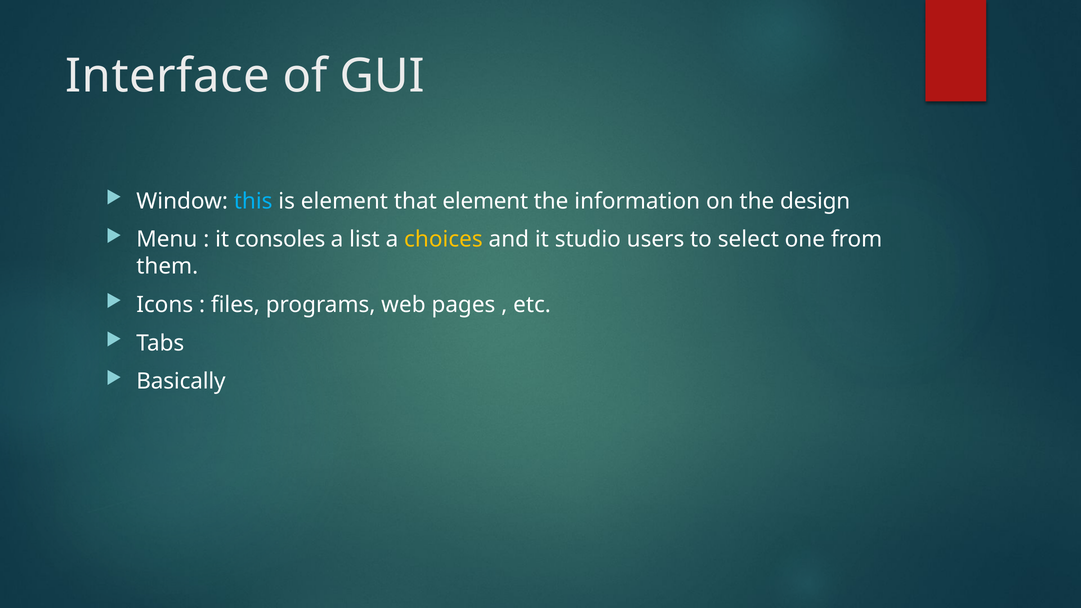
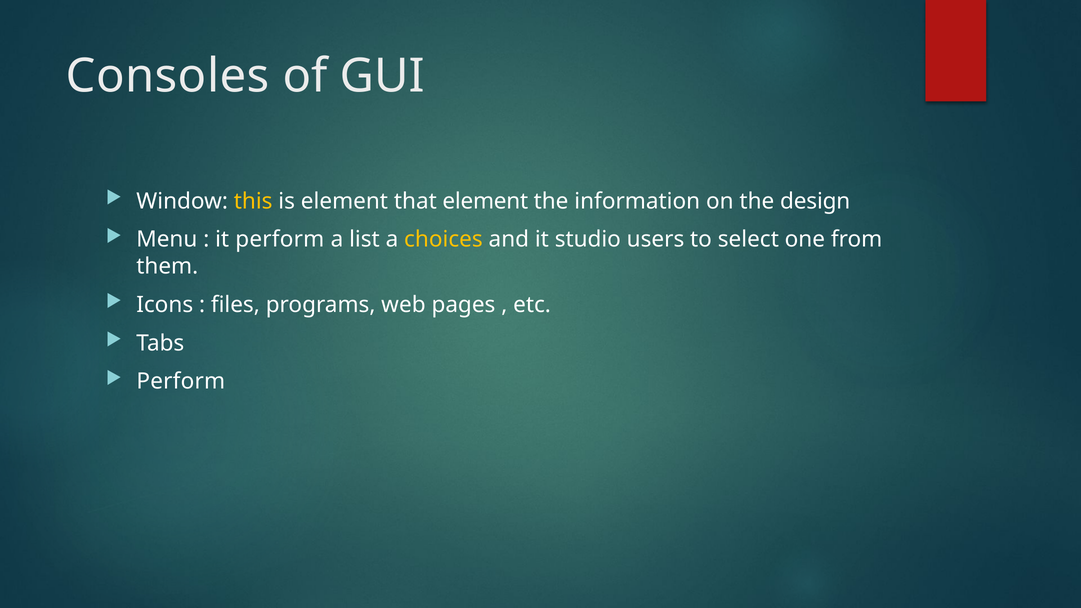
Interface: Interface -> Consoles
this colour: light blue -> yellow
it consoles: consoles -> perform
Basically at (181, 381): Basically -> Perform
